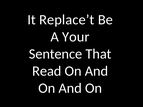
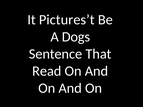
Replace’t: Replace’t -> Pictures’t
Your: Your -> Dogs
